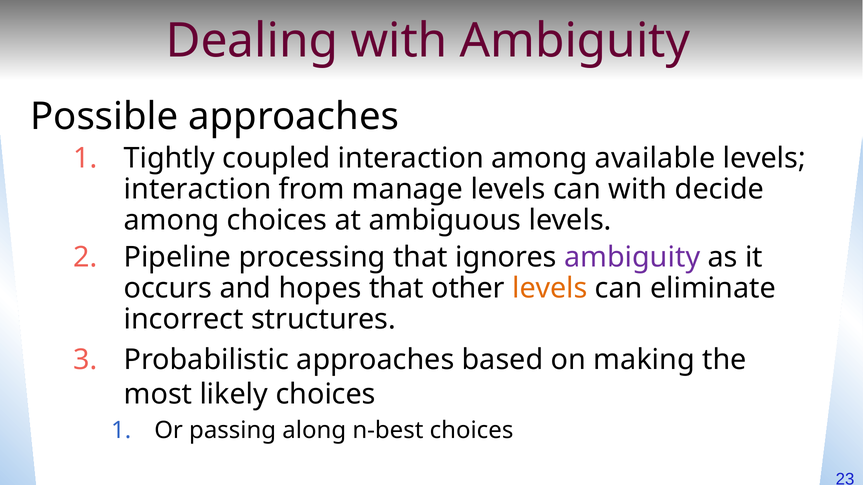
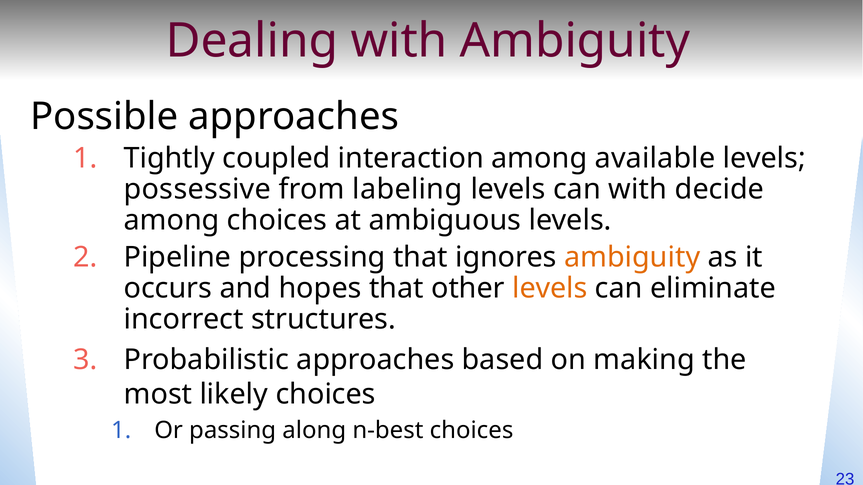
interaction at (198, 190): interaction -> possessive
manage: manage -> labeling
ambiguity at (632, 257) colour: purple -> orange
